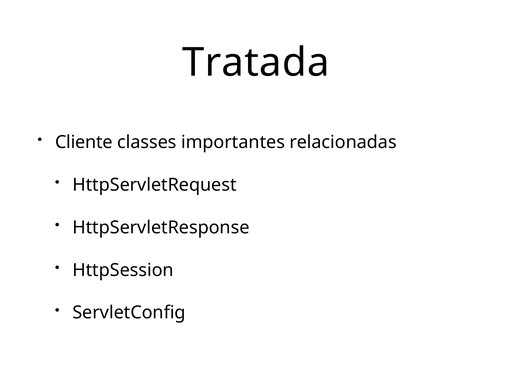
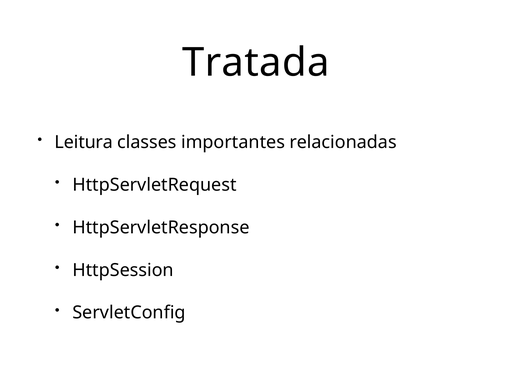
Cliente: Cliente -> Leitura
